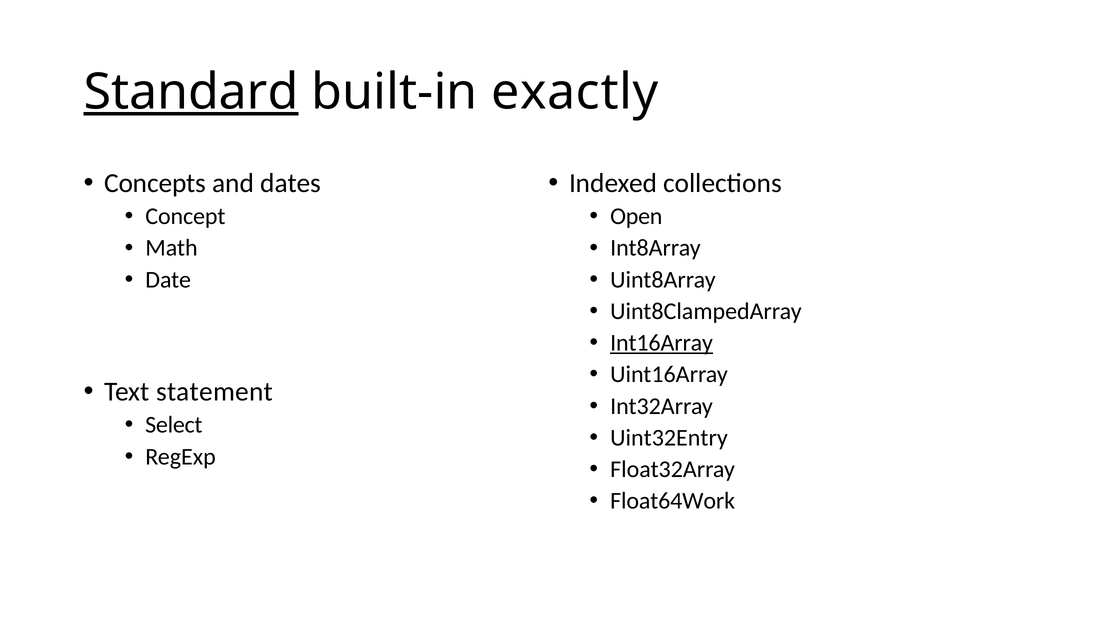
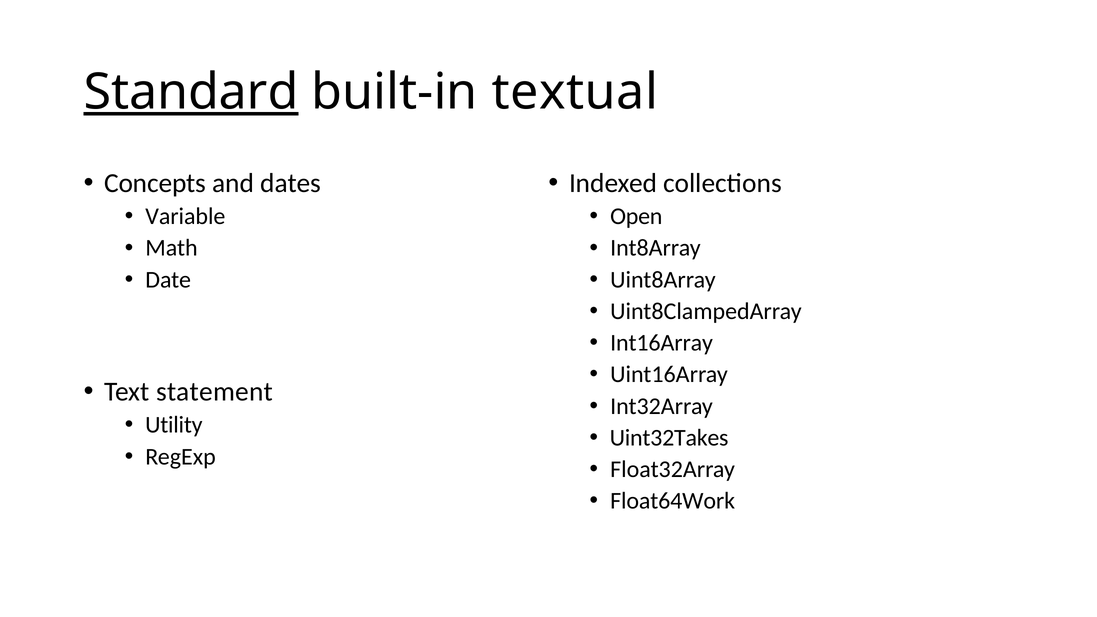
exactly: exactly -> textual
Concept: Concept -> Variable
Int16Array underline: present -> none
Select: Select -> Utility
Uint32Entry: Uint32Entry -> Uint32Takes
